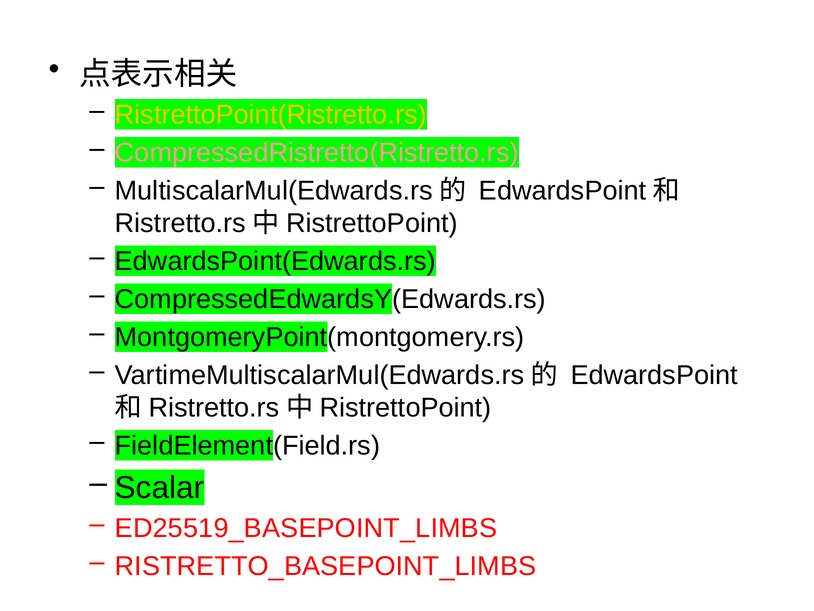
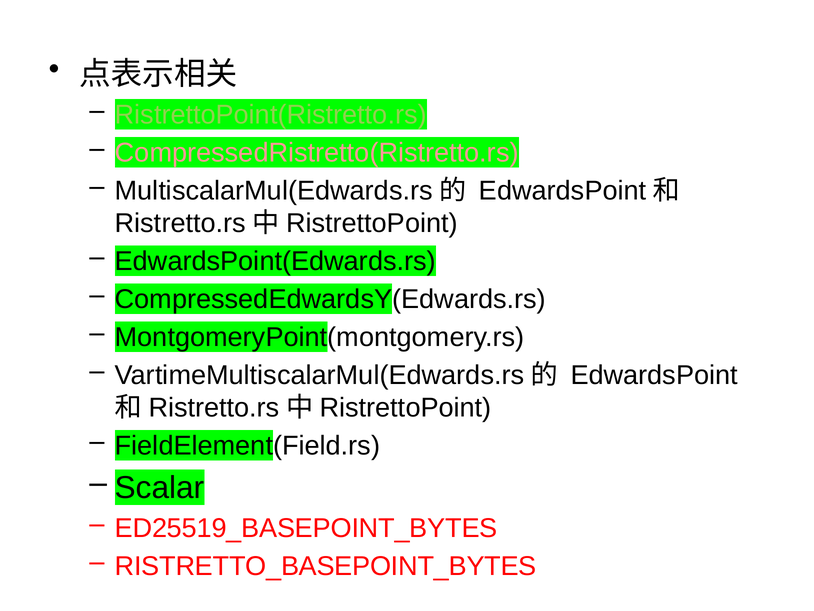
RistrettoPoint(Ristretto.rs colour: yellow -> light green
ED25519_BASEPOINT_LIMBS: ED25519_BASEPOINT_LIMBS -> ED25519_BASEPOINT_BYTES
RISTRETTO_BASEPOINT_LIMBS: RISTRETTO_BASEPOINT_LIMBS -> RISTRETTO_BASEPOINT_BYTES
